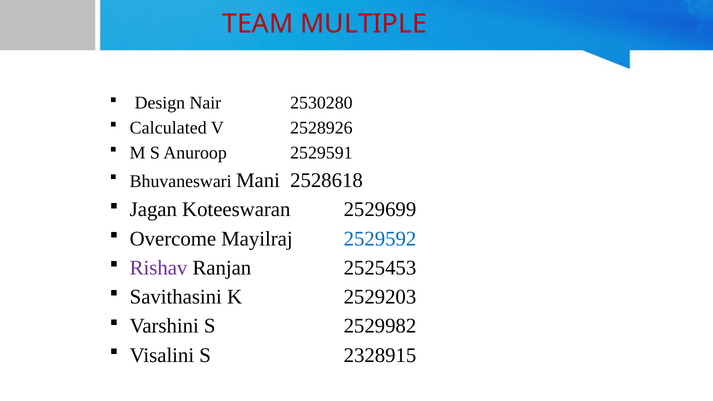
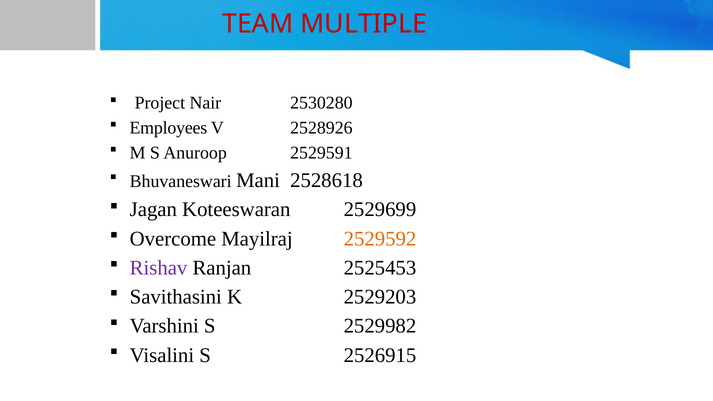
Design: Design -> Project
Calculated: Calculated -> Employees
2529592 colour: blue -> orange
2328915: 2328915 -> 2526915
